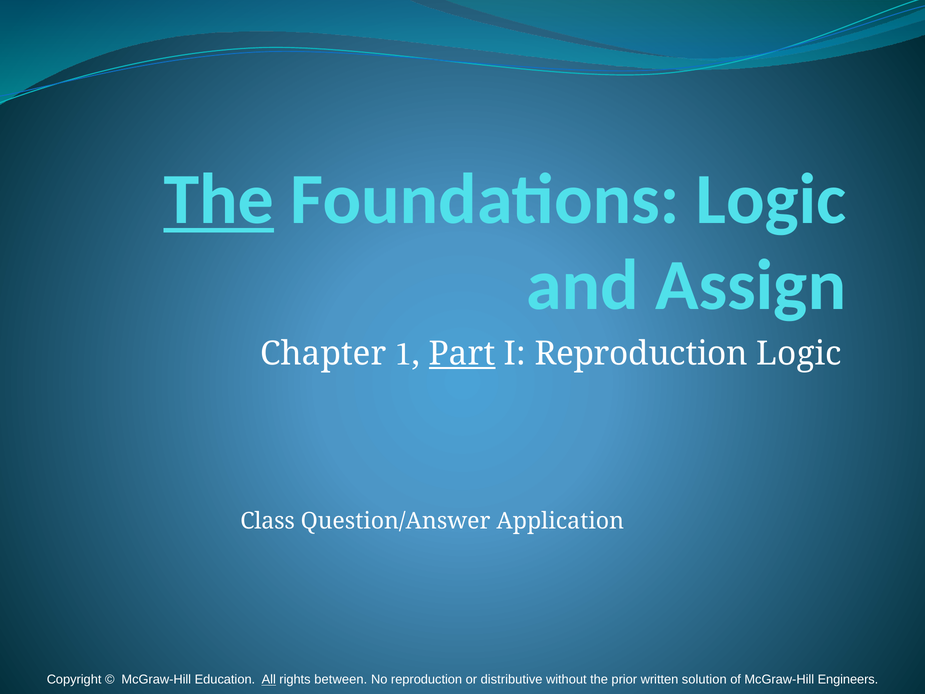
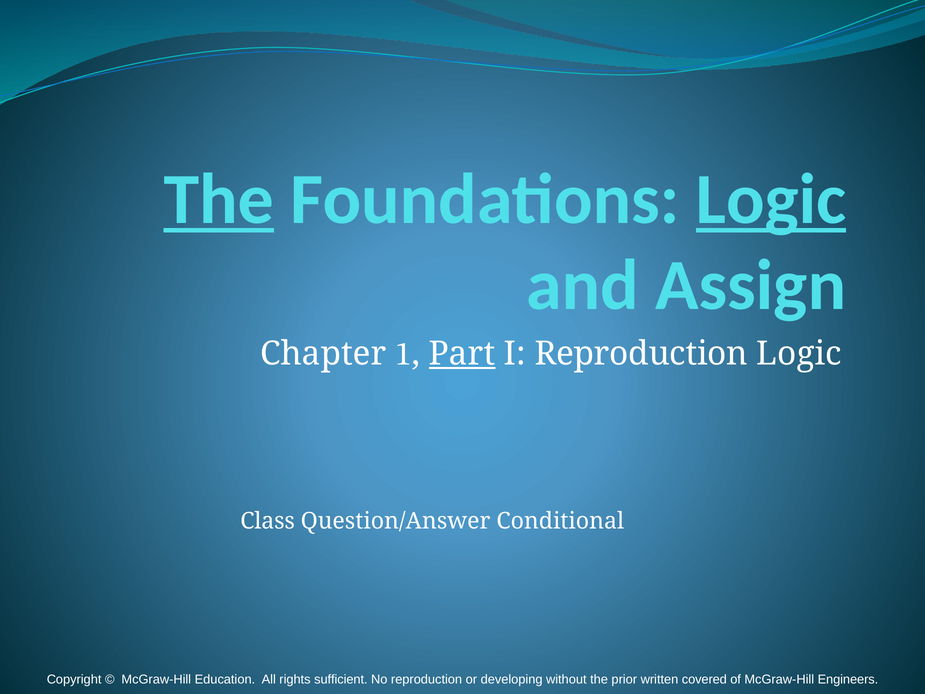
Logic at (771, 199) underline: none -> present
Application: Application -> Conditional
All underline: present -> none
between: between -> sufficient
distributive: distributive -> developing
solution: solution -> covered
